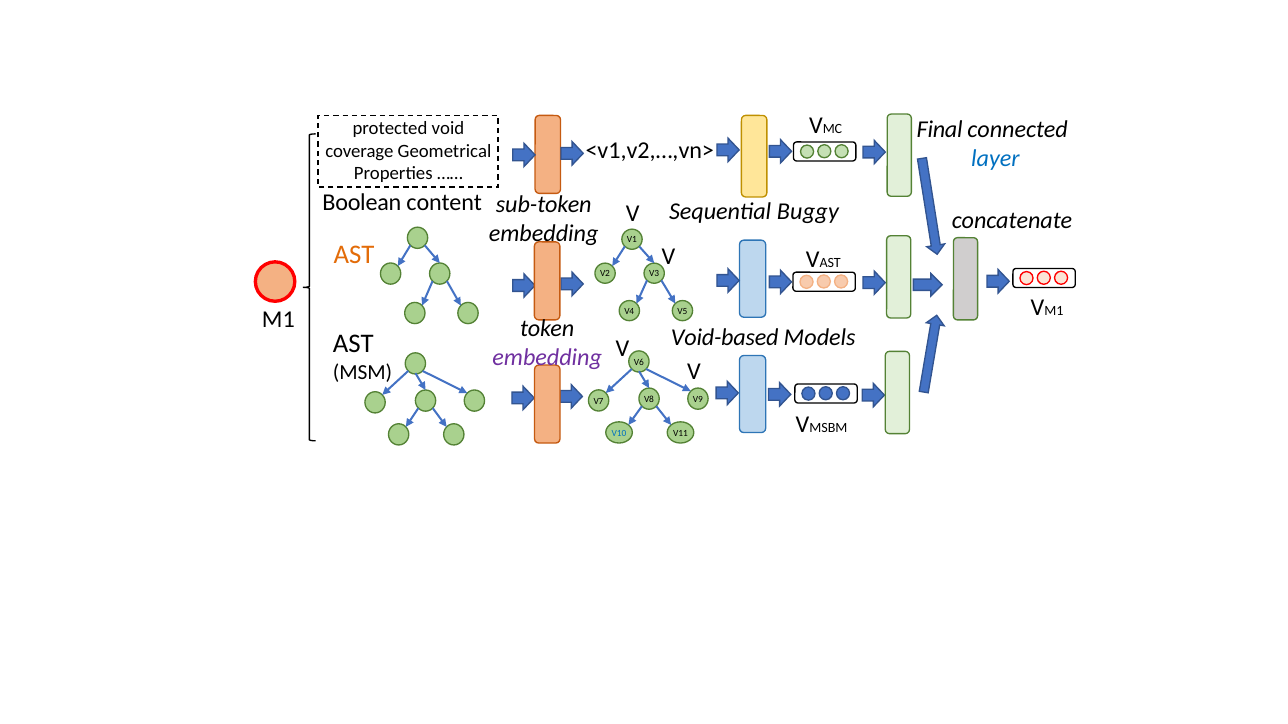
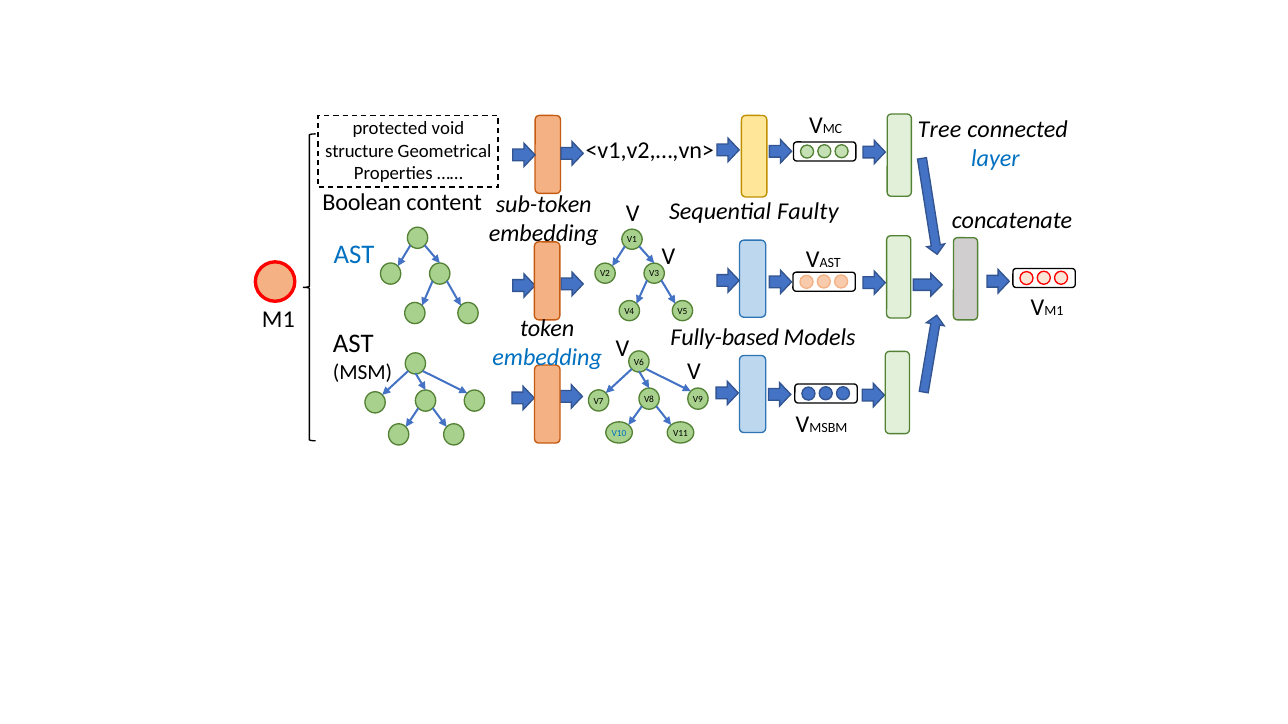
Final: Final -> Tree
coverage: coverage -> structure
Buggy: Buggy -> Faulty
AST at (354, 255) colour: orange -> blue
Void-based: Void-based -> Fully-based
embedding at (547, 358) colour: purple -> blue
